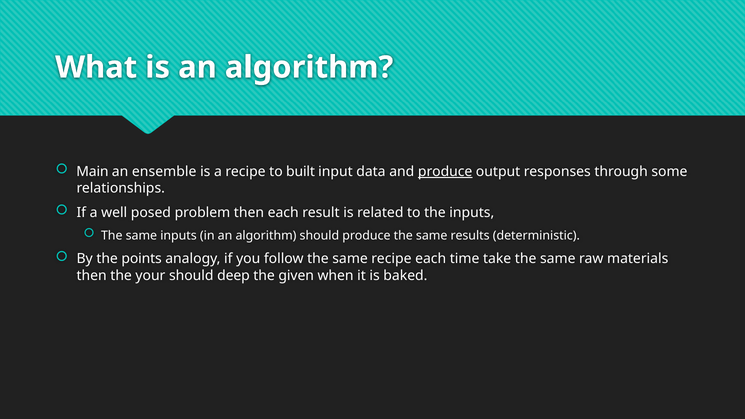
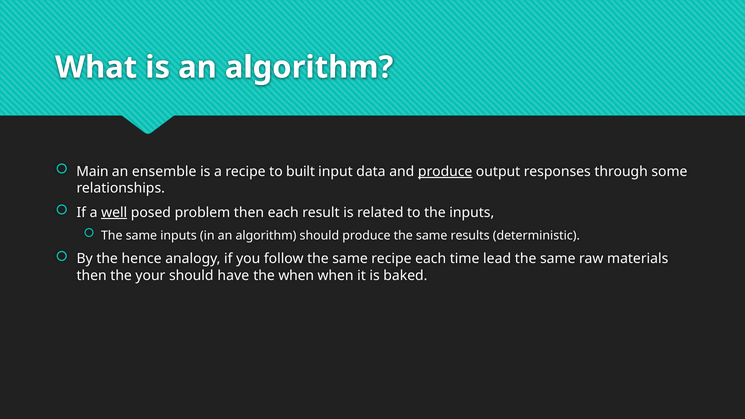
well underline: none -> present
points: points -> hence
take: take -> lead
deep: deep -> have
the given: given -> when
